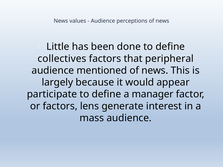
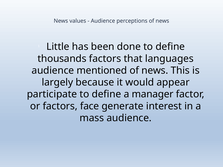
collectives: collectives -> thousands
peripheral: peripheral -> languages
lens: lens -> face
